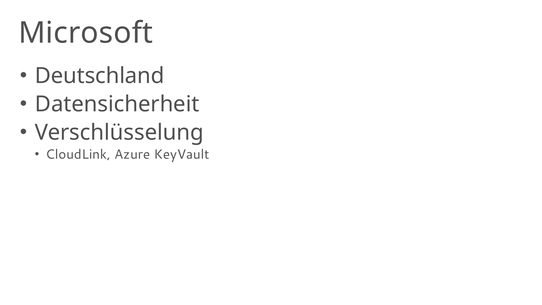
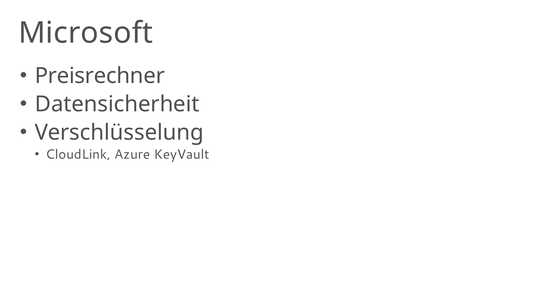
Deutschland: Deutschland -> Preisrechner
